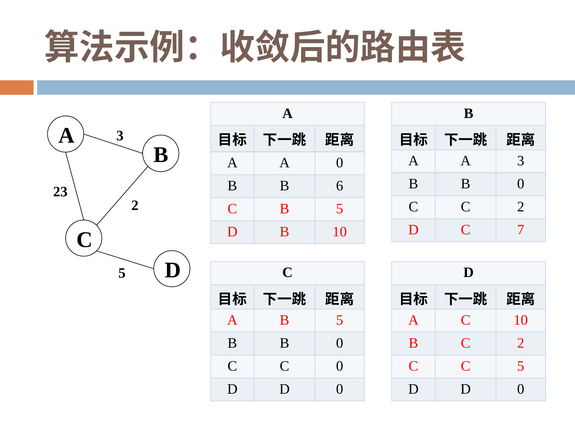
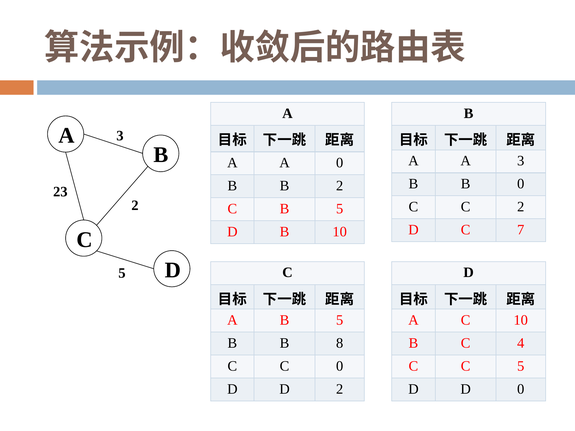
B 6: 6 -> 2
0 at (340, 343): 0 -> 8
B C 2: 2 -> 4
0 at (340, 389): 0 -> 2
